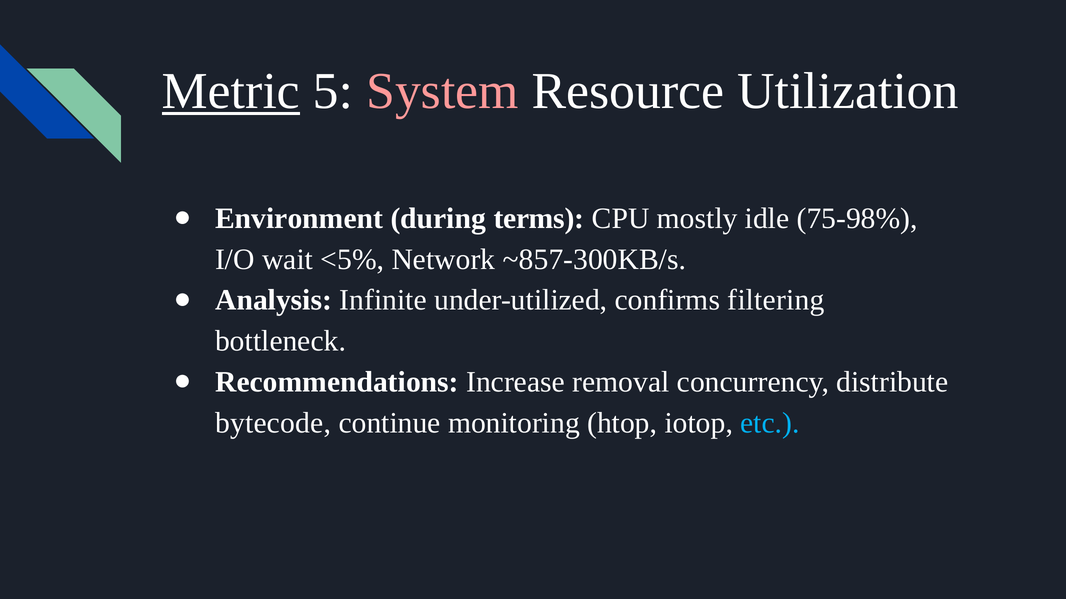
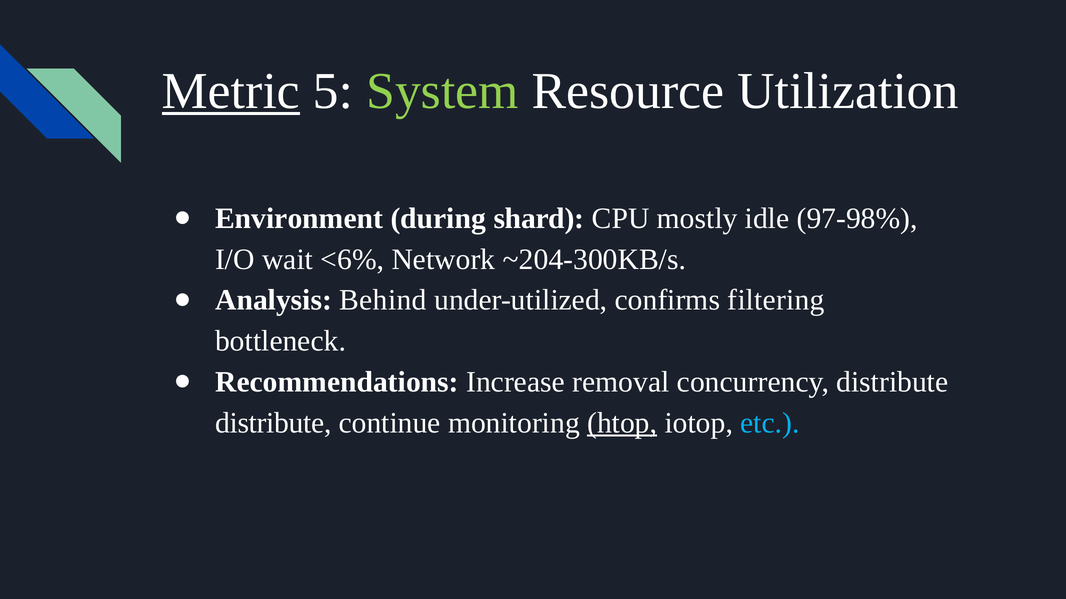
System colour: pink -> light green
terms: terms -> shard
75-98%: 75-98% -> 97-98%
<5%: <5% -> <6%
~857-300KB/s: ~857-300KB/s -> ~204-300KB/s
Infinite: Infinite -> Behind
bytecode at (273, 423): bytecode -> distribute
htop underline: none -> present
